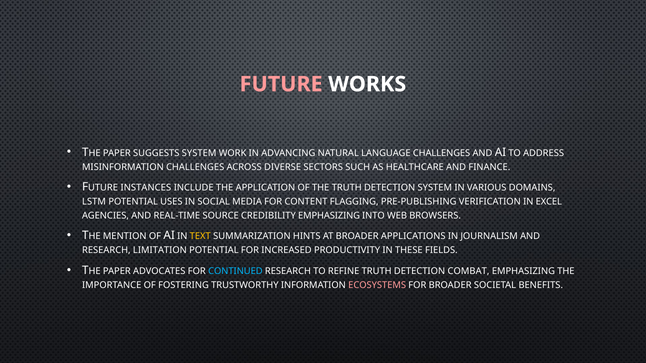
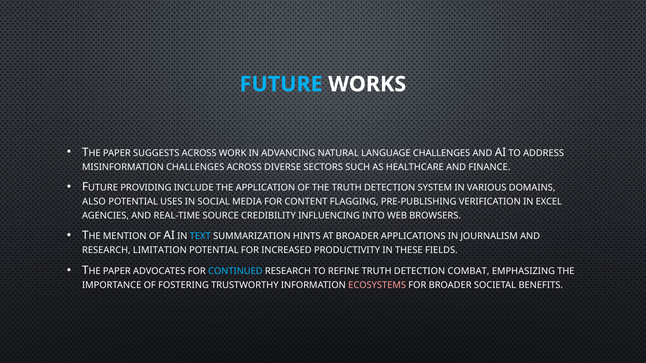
FUTURE at (281, 84) colour: pink -> light blue
SUGGESTS SYSTEM: SYSTEM -> ACROSS
INSTANCES: INSTANCES -> PROVIDING
LSTM: LSTM -> ALSO
CREDIBILITY EMPHASIZING: EMPHASIZING -> INFLUENCING
TEXT colour: yellow -> light blue
